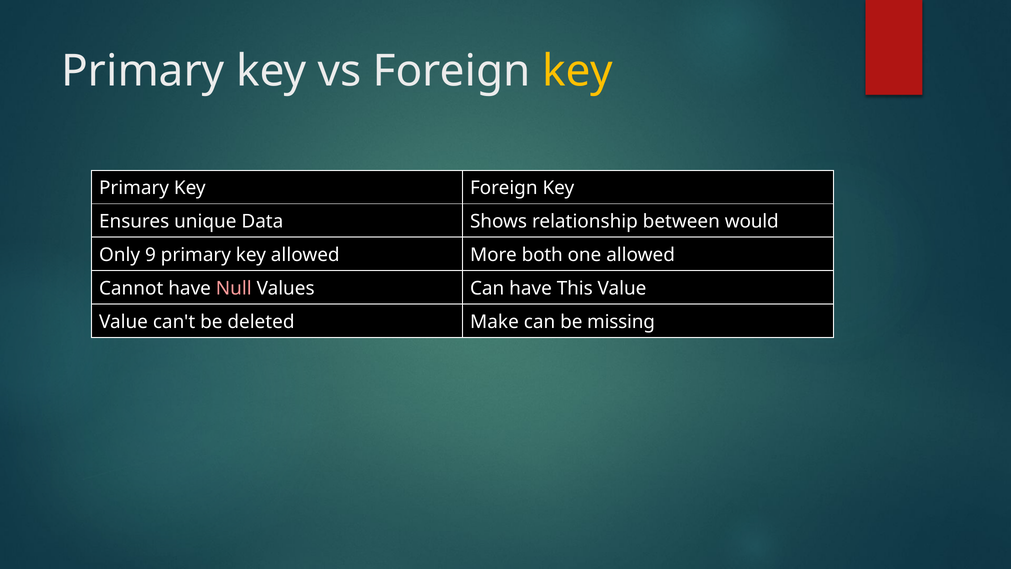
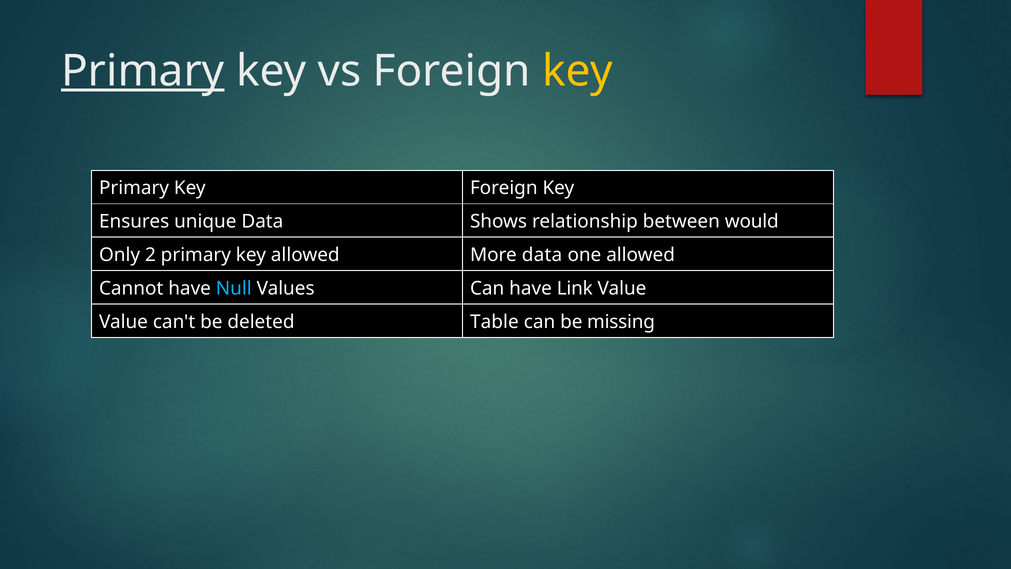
Primary at (143, 71) underline: none -> present
9: 9 -> 2
More both: both -> data
Null colour: pink -> light blue
This: This -> Link
Make: Make -> Table
